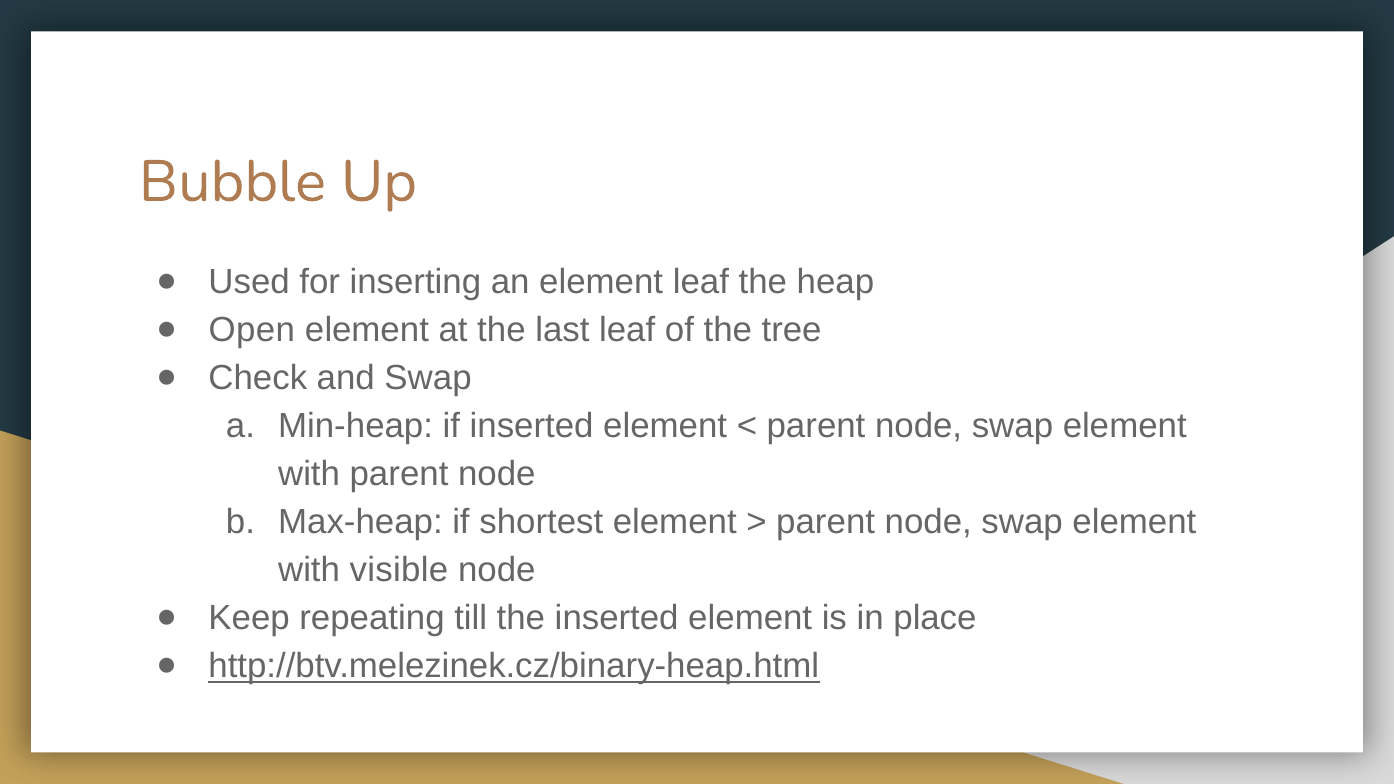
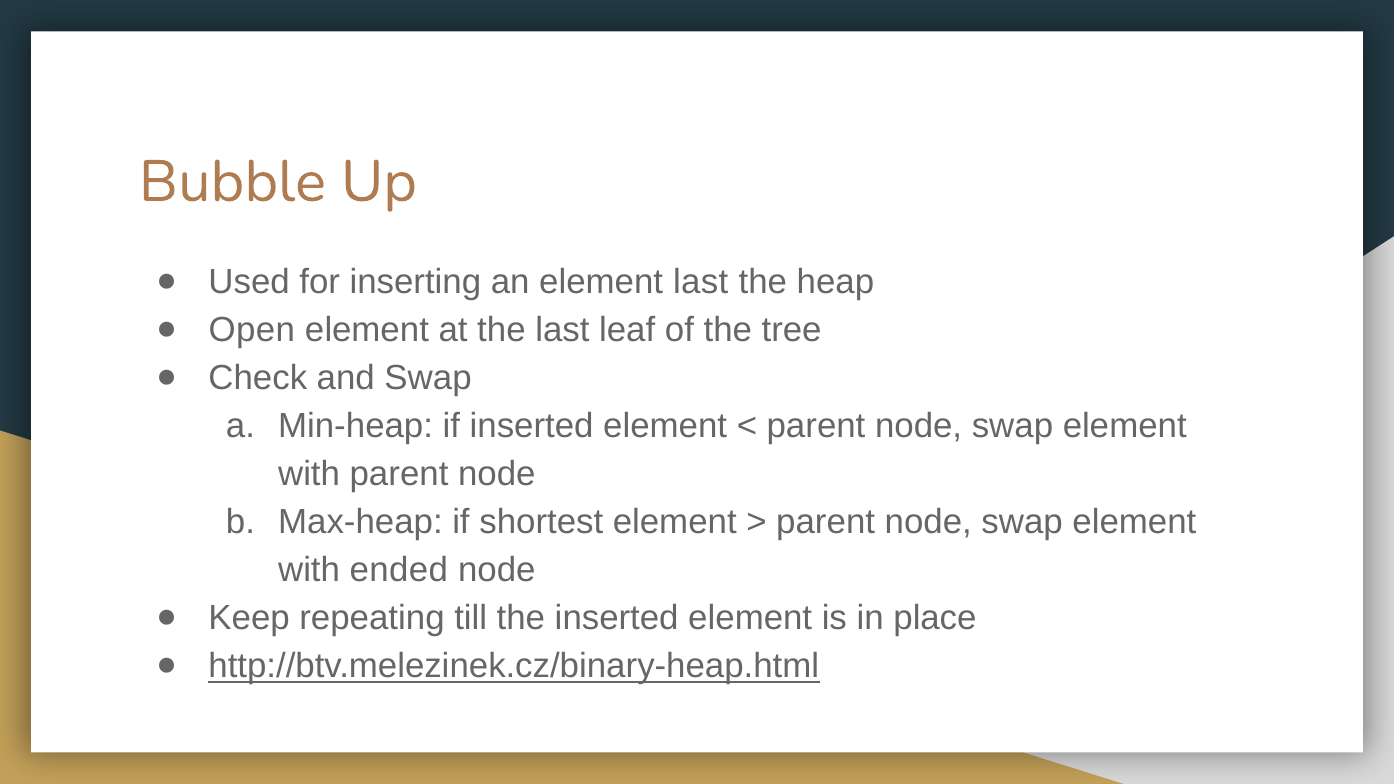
element leaf: leaf -> last
visible: visible -> ended
